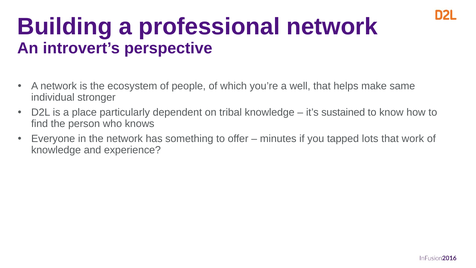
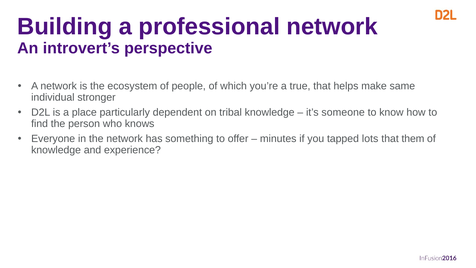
well: well -> true
sustained: sustained -> someone
work: work -> them
